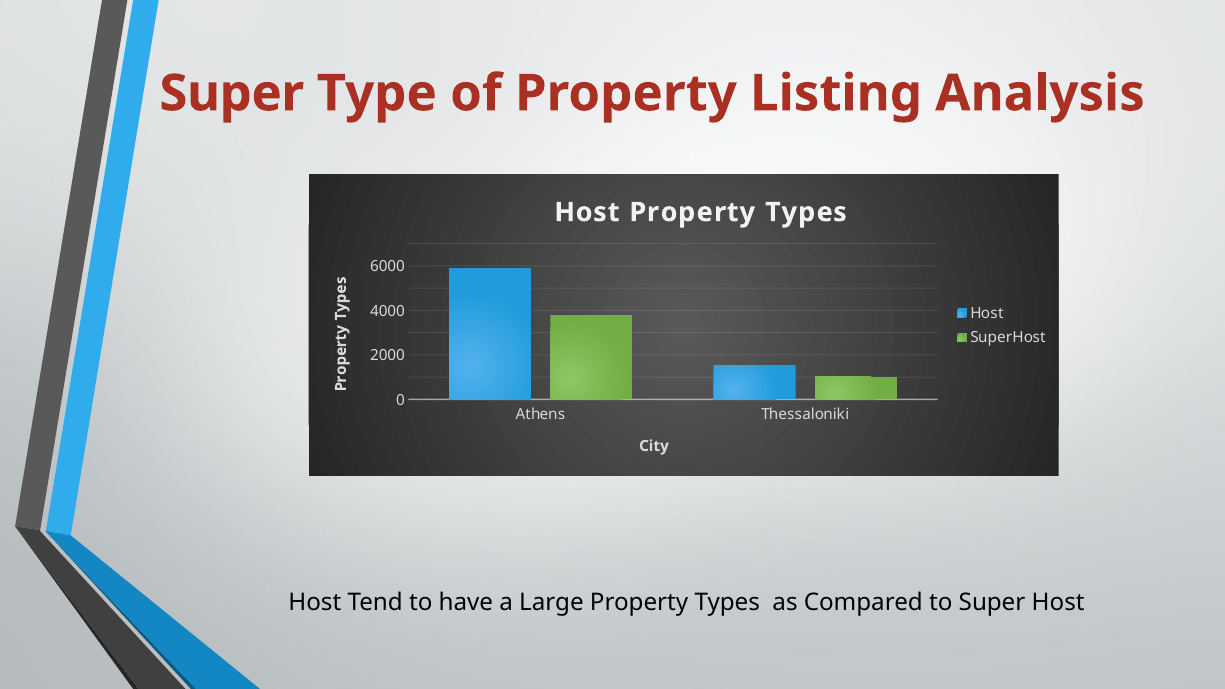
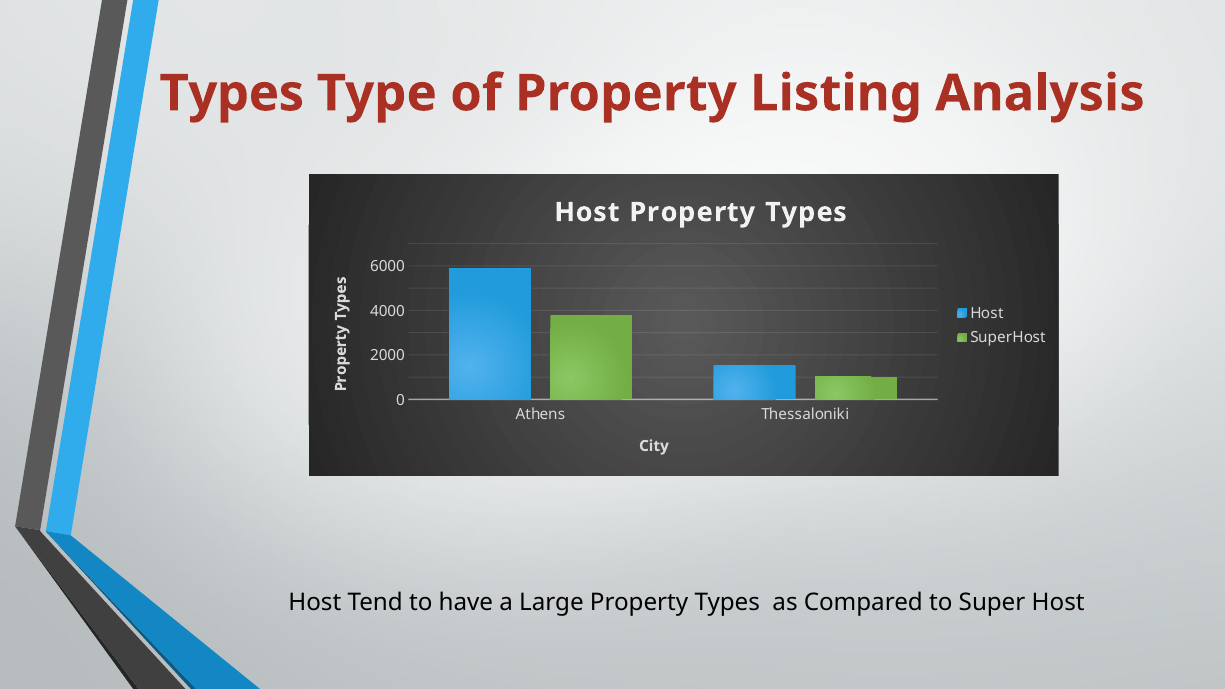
Super at (232, 93): Super -> Types
